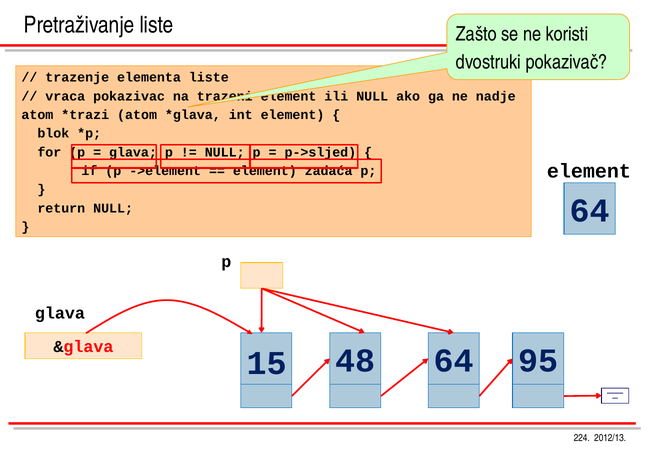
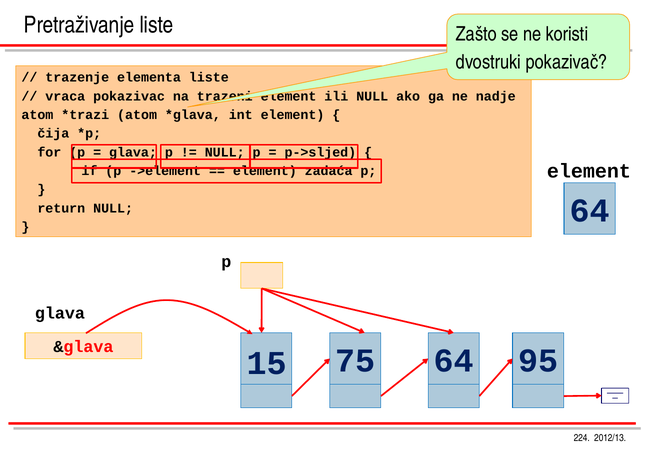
blok: blok -> čija
48: 48 -> 75
